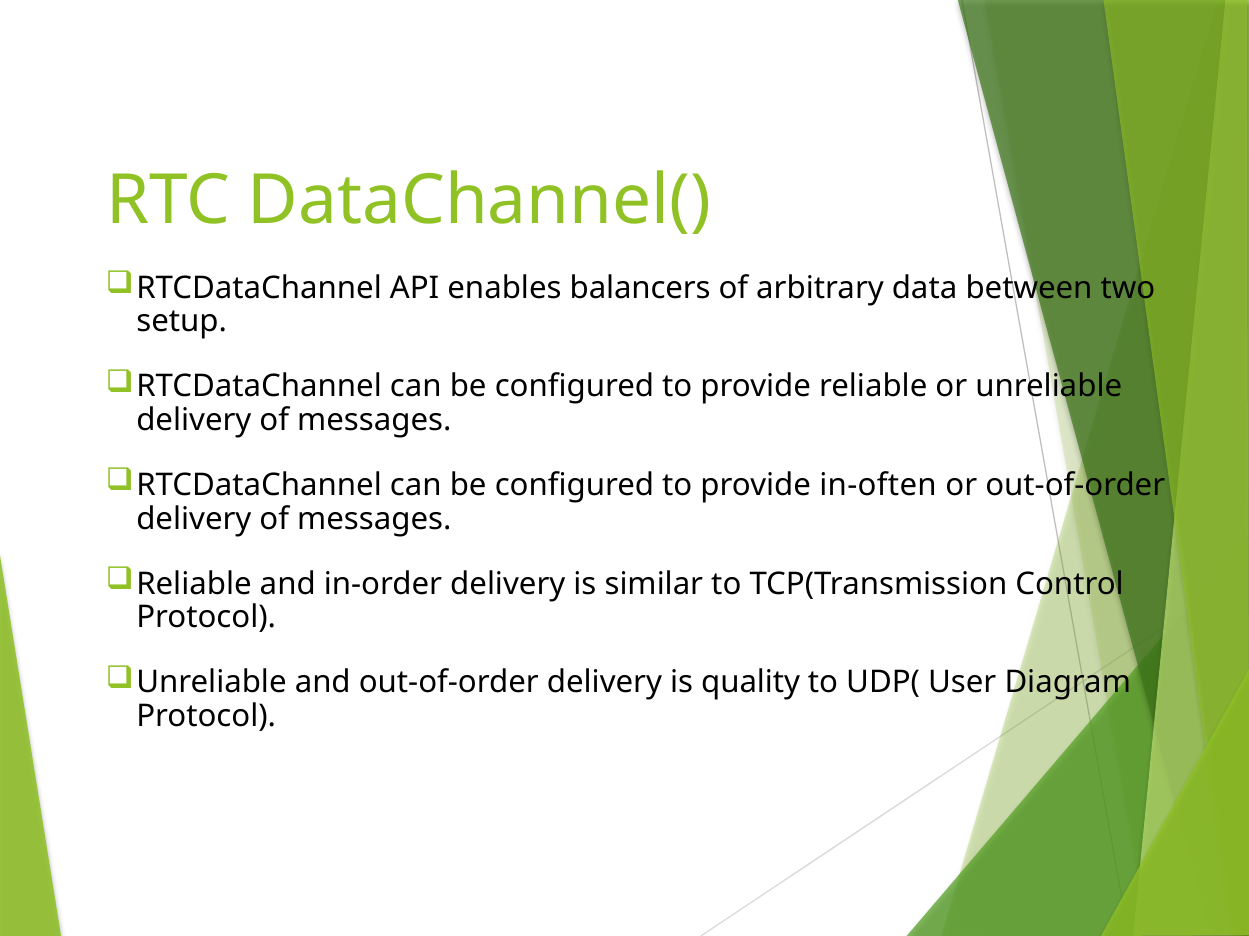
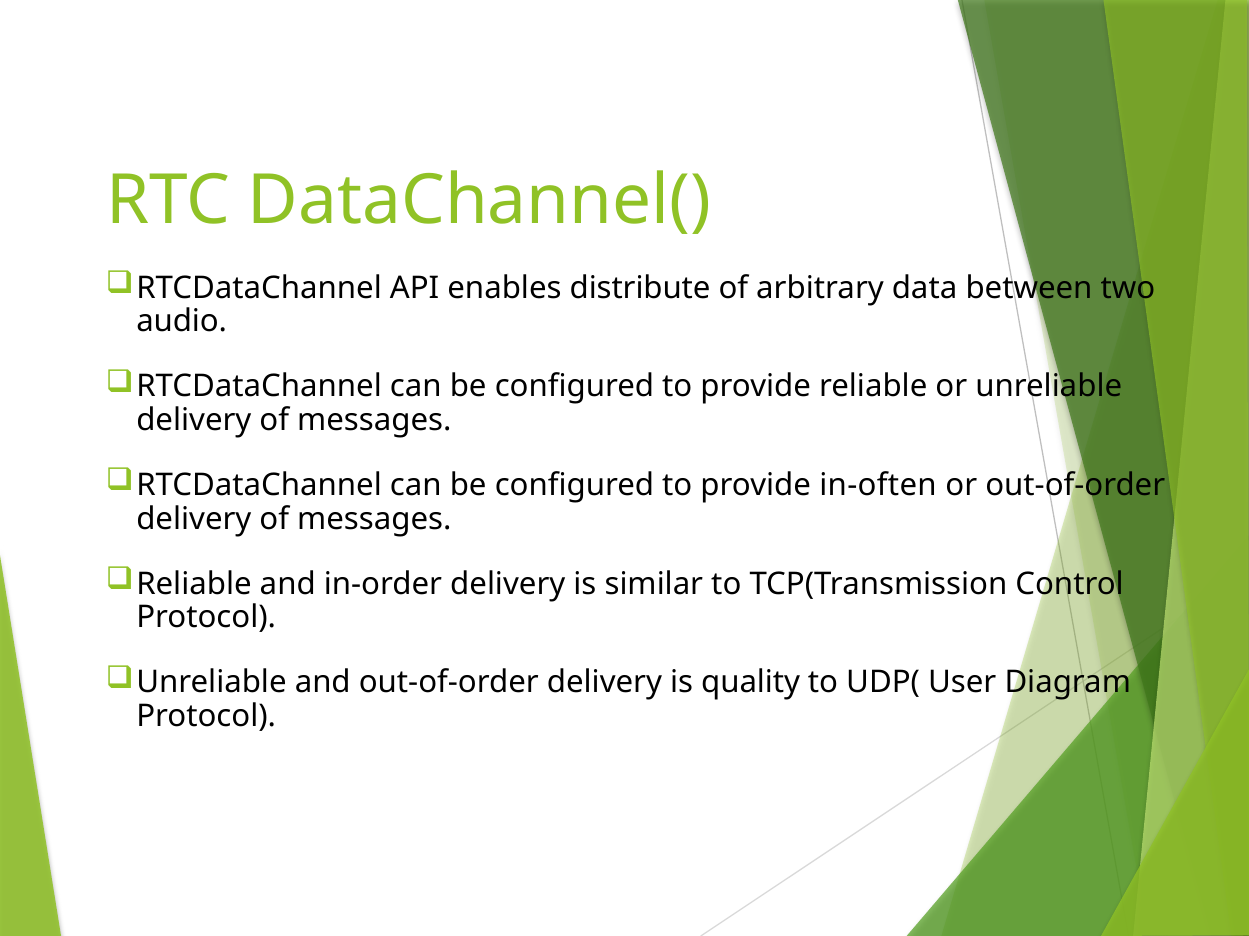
balancers: balancers -> distribute
setup: setup -> audio
